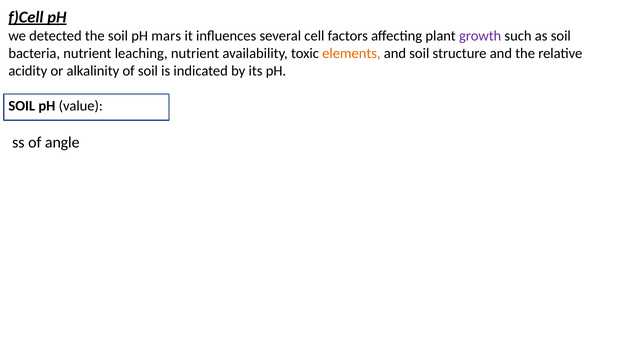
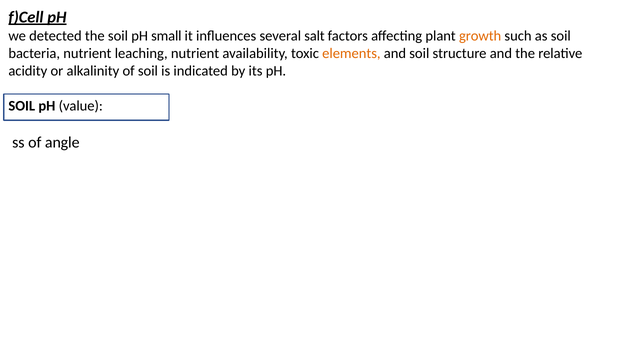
mars: mars -> small
cell: cell -> salt
growth colour: purple -> orange
